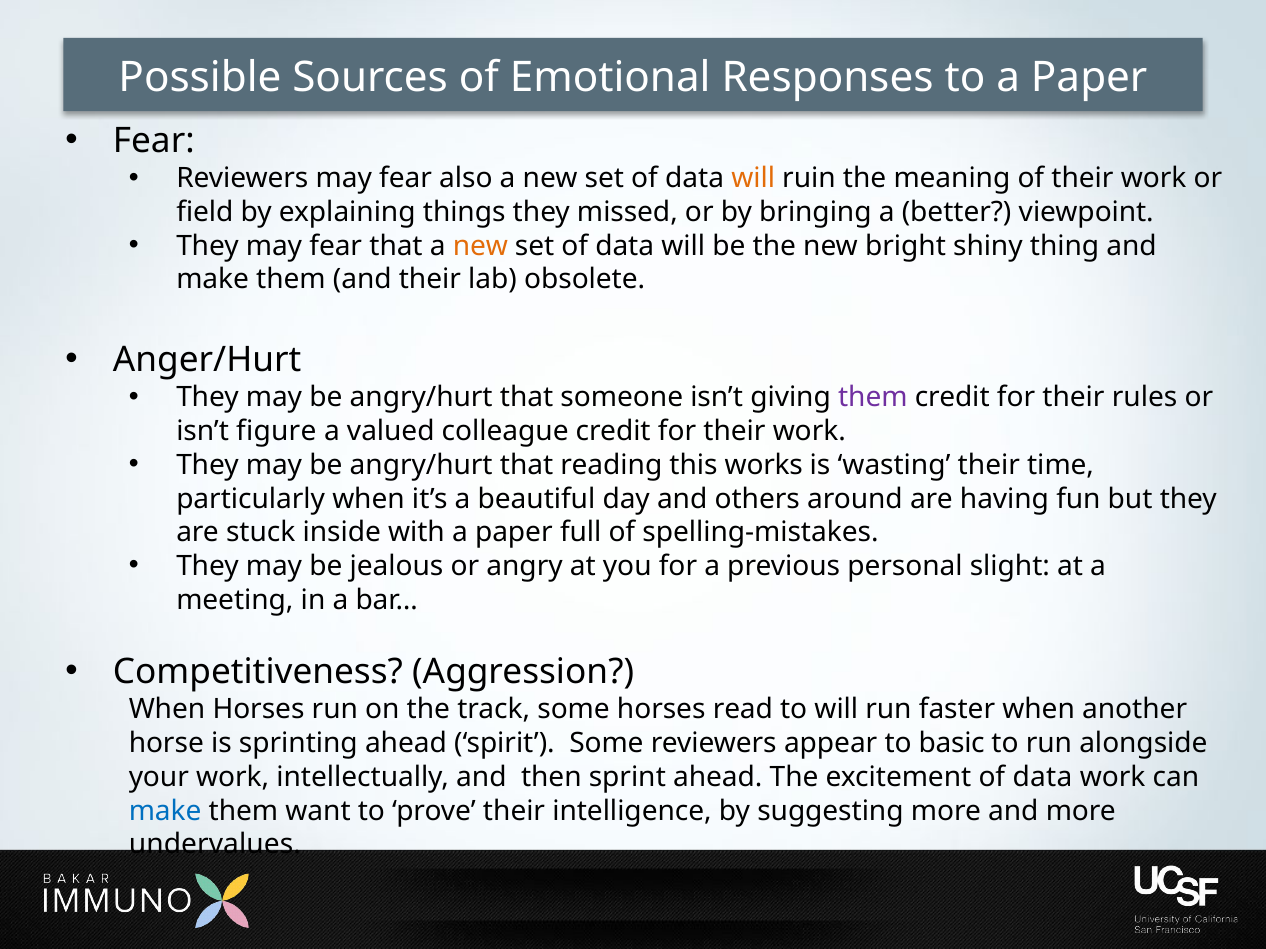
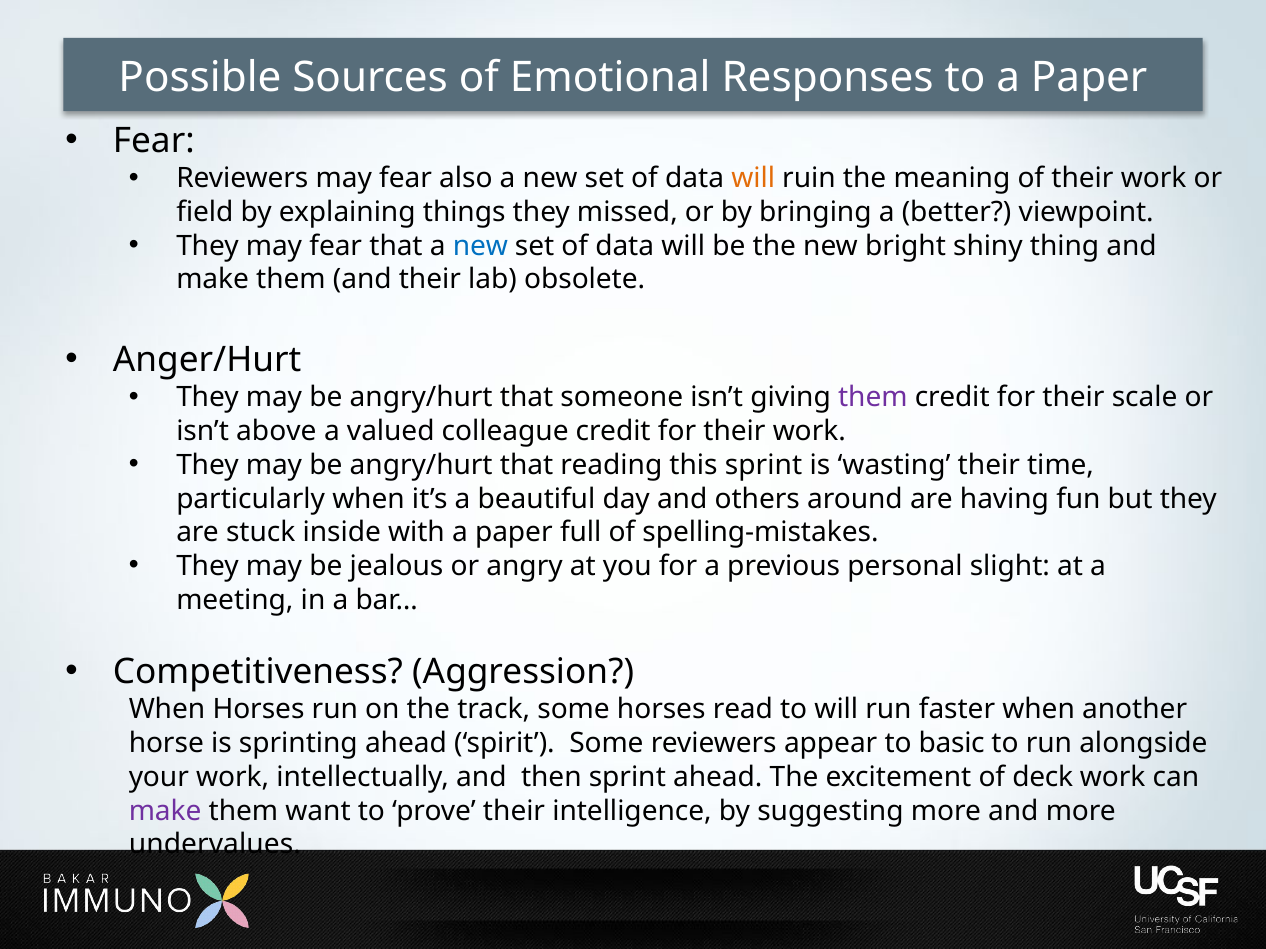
new at (480, 246) colour: orange -> blue
rules: rules -> scale
figure: figure -> above
this works: works -> sprint
excitement of data: data -> deck
make at (165, 811) colour: blue -> purple
